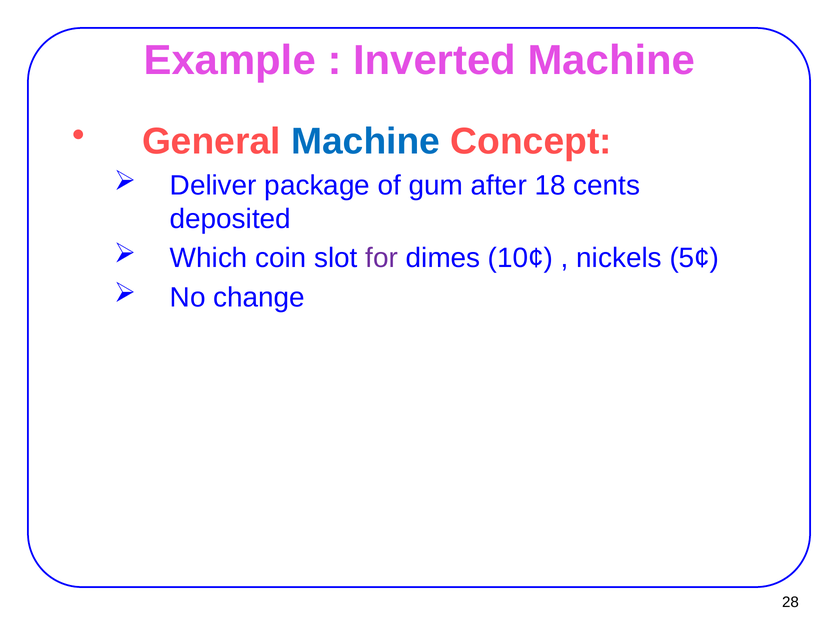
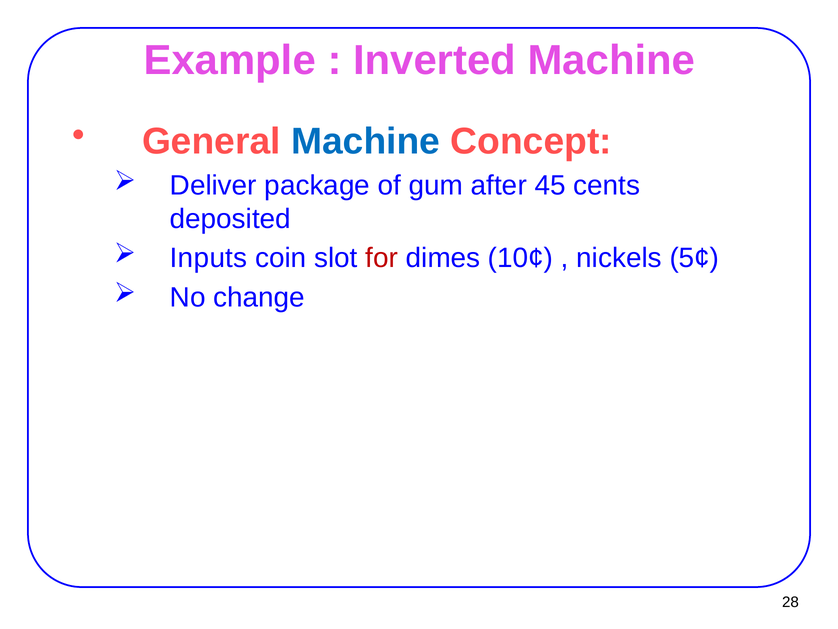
18: 18 -> 45
Which: Which -> Inputs
for colour: purple -> red
